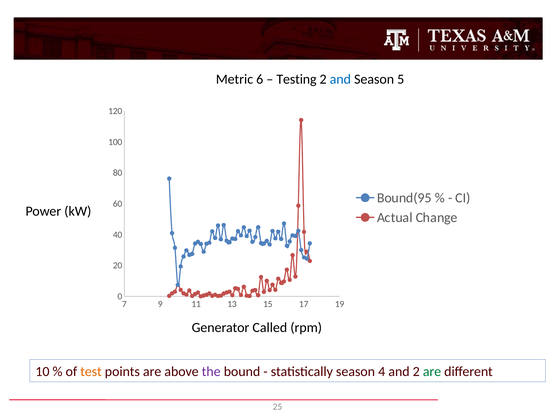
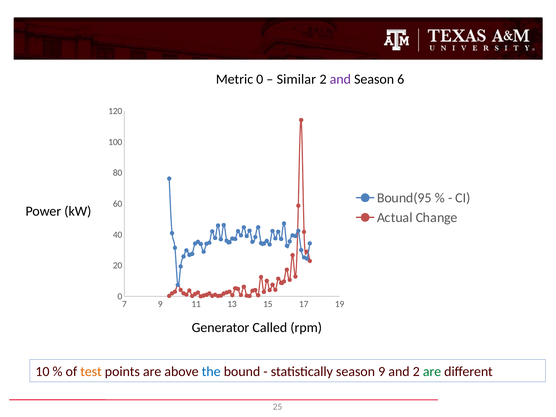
Metric 6: 6 -> 0
Testing: Testing -> Similar
and at (340, 79) colour: blue -> purple
5: 5 -> 6
the colour: purple -> blue
season 4: 4 -> 9
